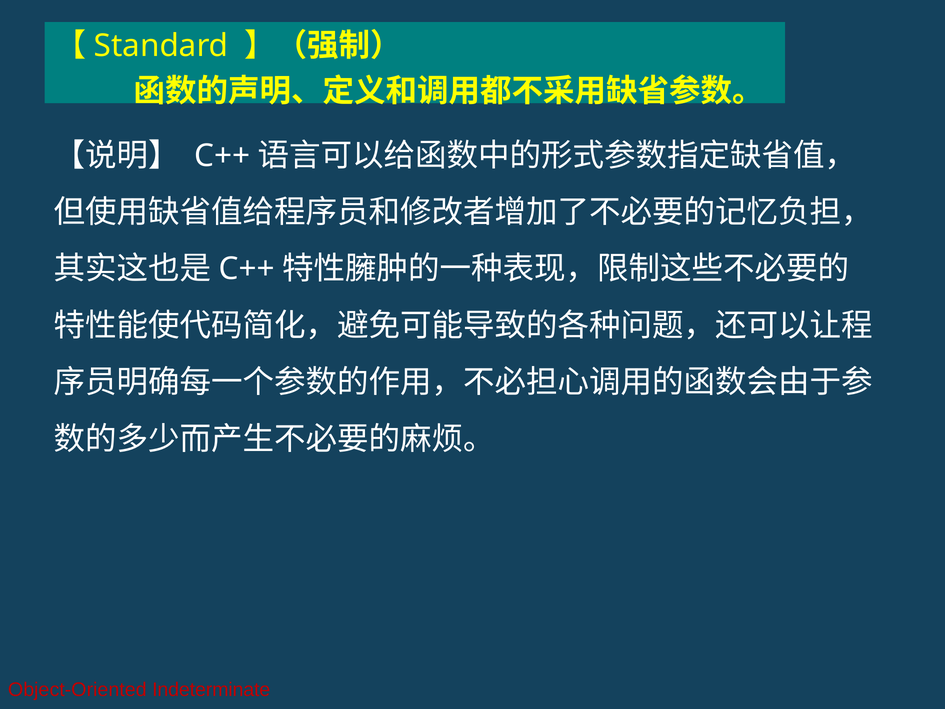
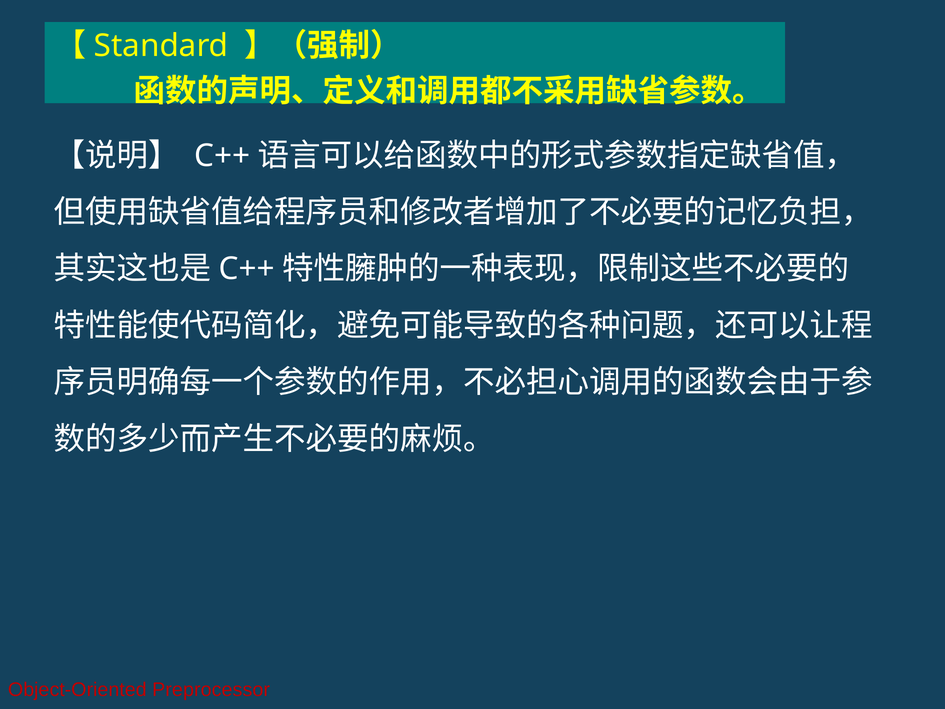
Indeterminate: Indeterminate -> Preprocessor
